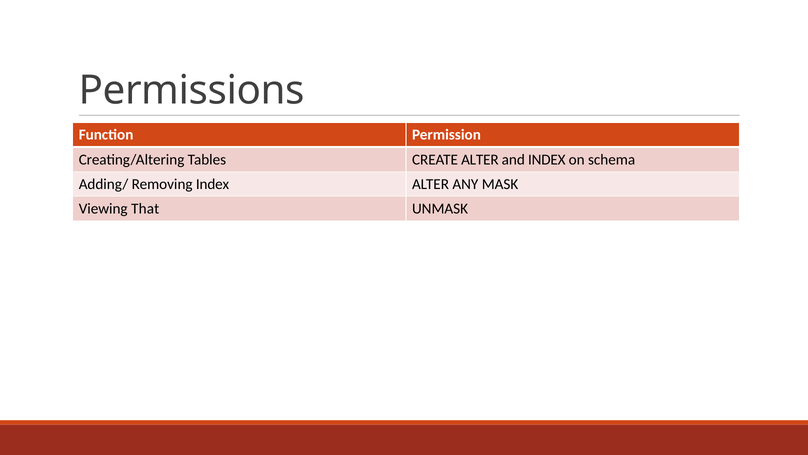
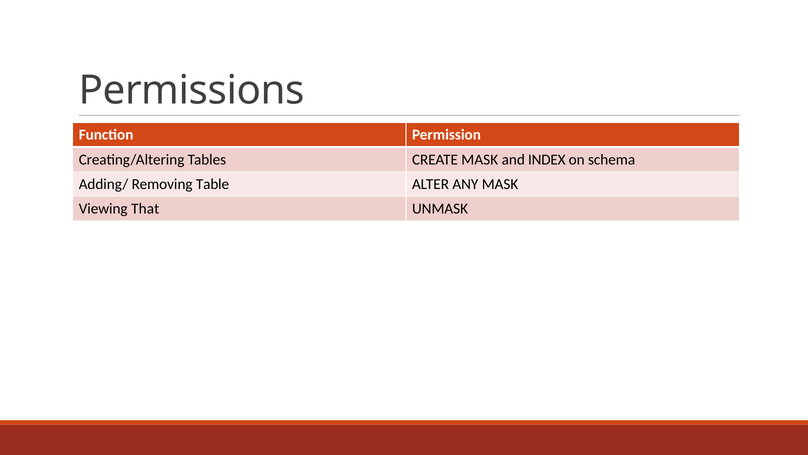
CREATE ALTER: ALTER -> MASK
Removing Index: Index -> Table
